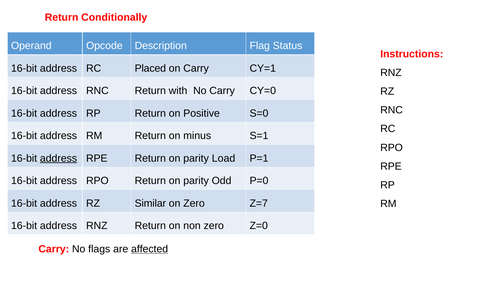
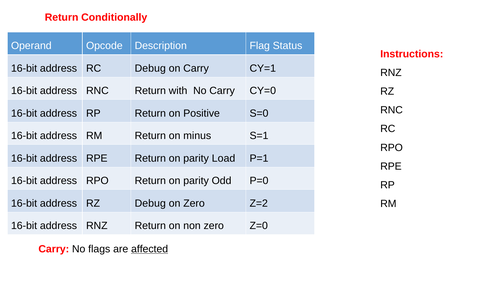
RC Placed: Placed -> Debug
address at (59, 158) underline: present -> none
RZ Similar: Similar -> Debug
Z=7: Z=7 -> Z=2
